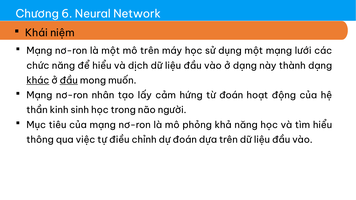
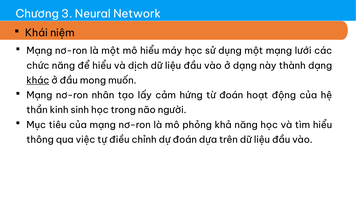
6: 6 -> 3
mô trên: trên -> hiểu
đầu at (69, 81) underline: present -> none
